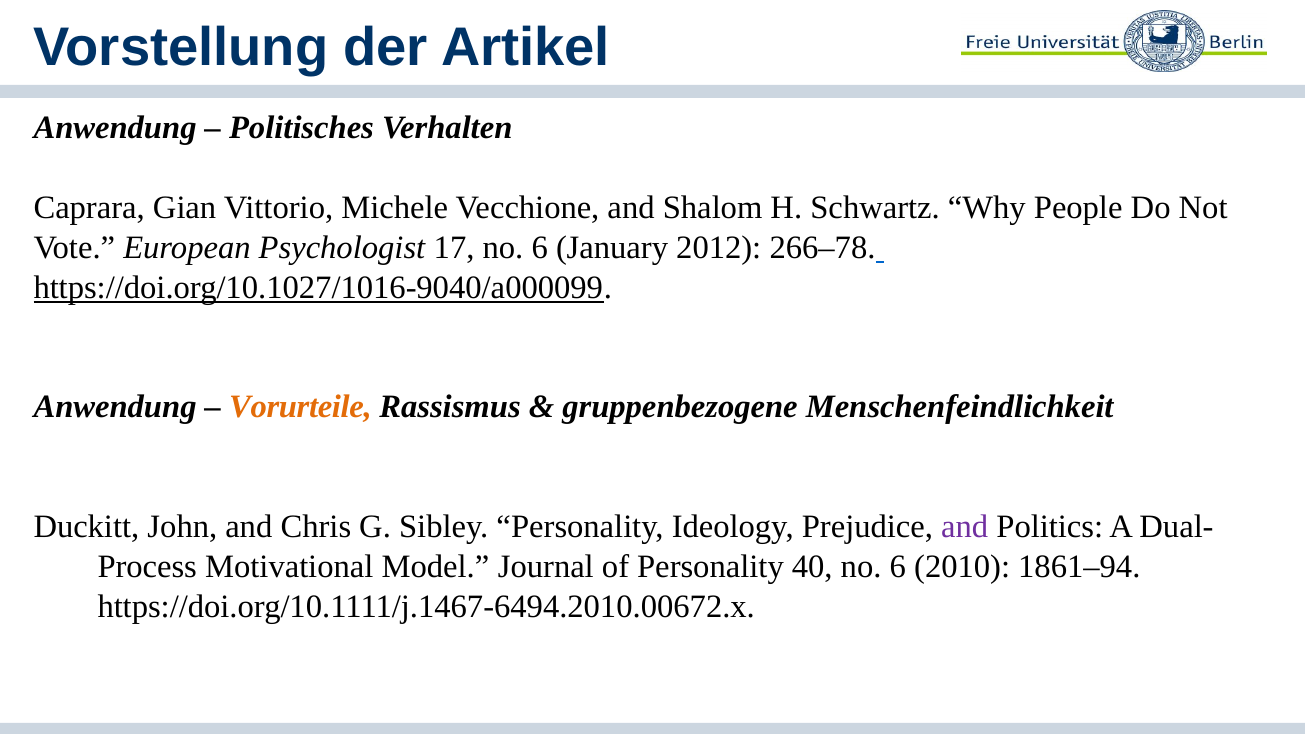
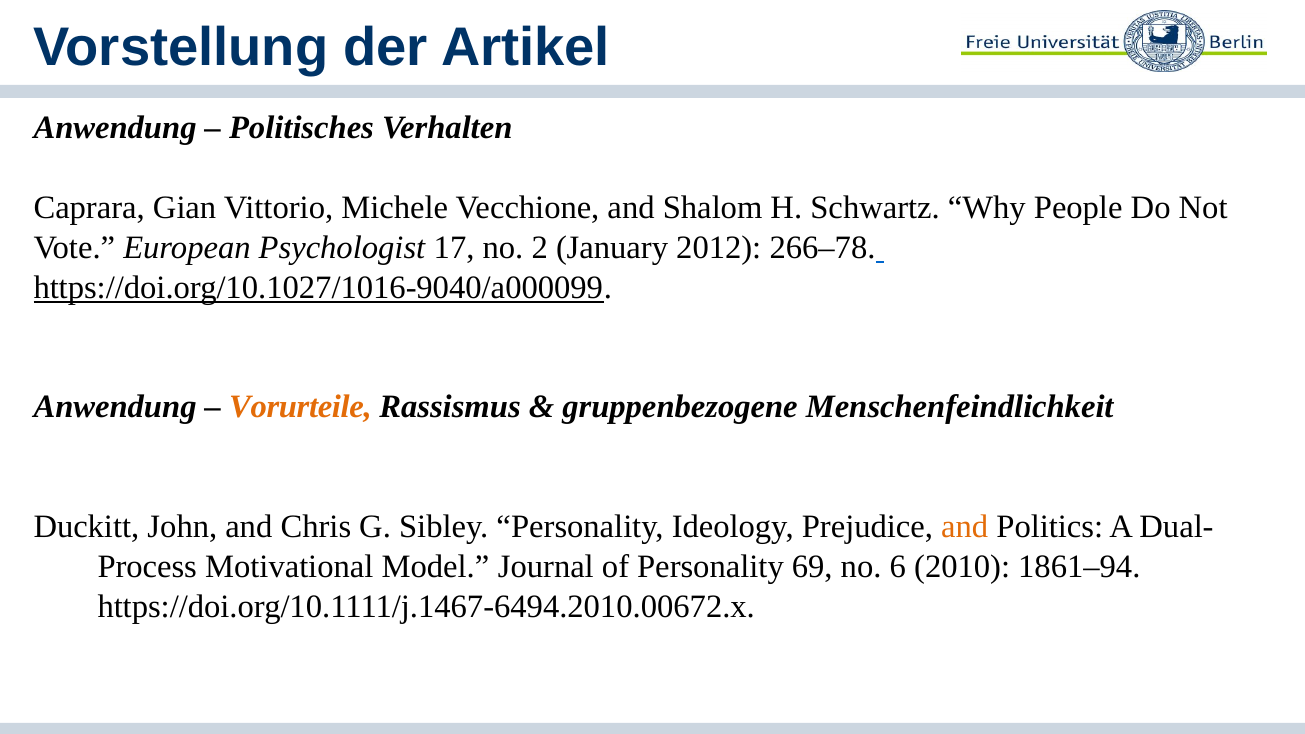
17 no 6: 6 -> 2
and at (965, 527) colour: purple -> orange
40: 40 -> 69
